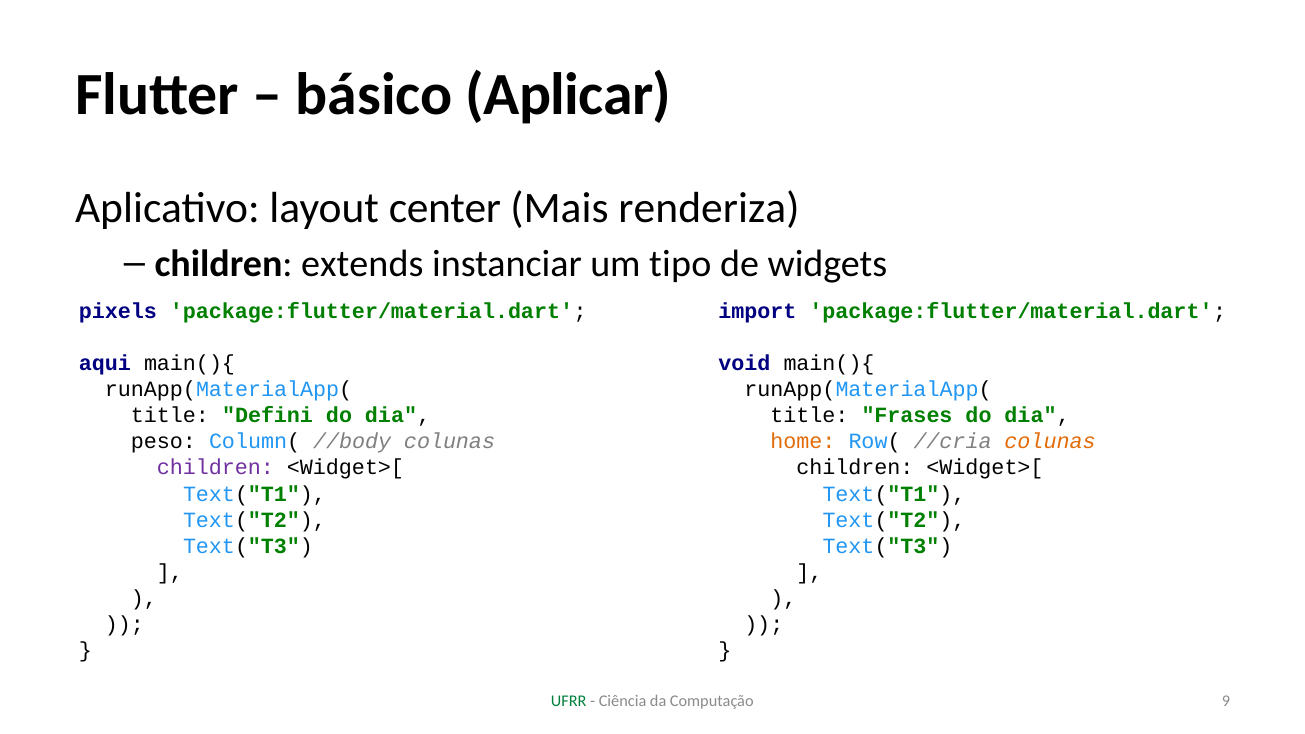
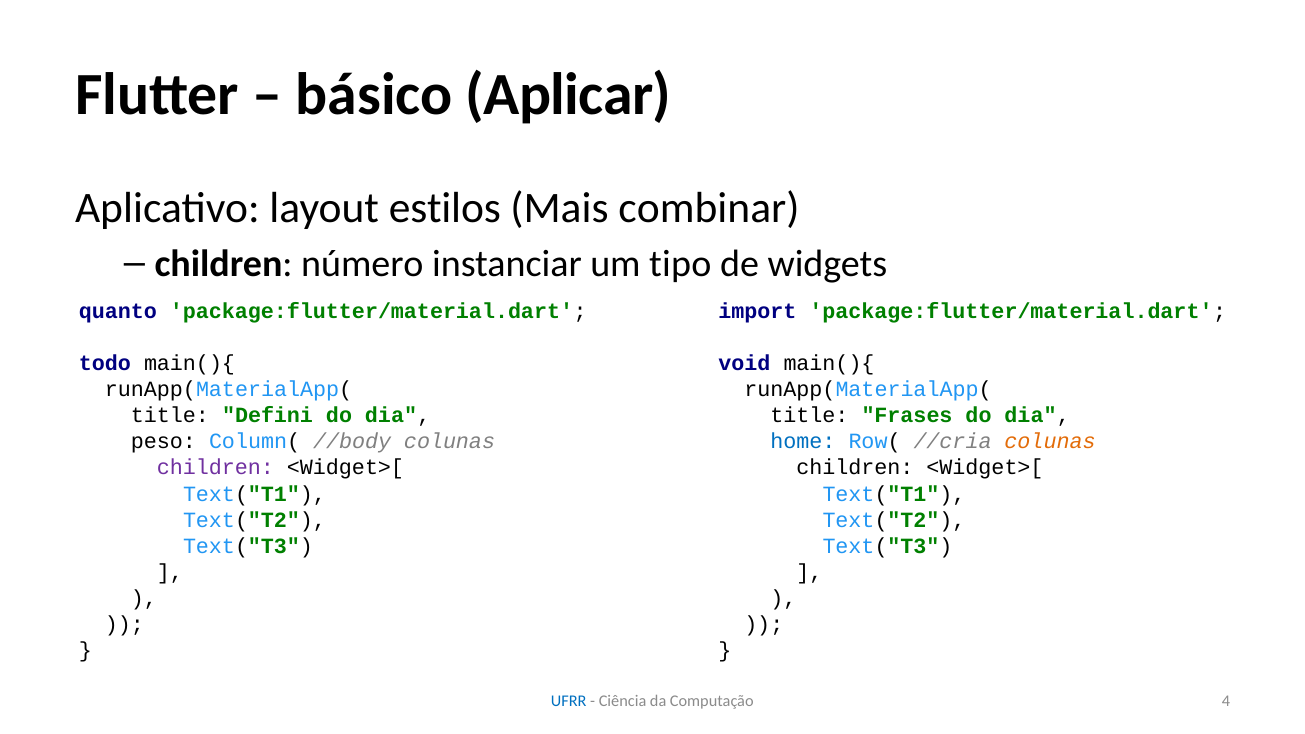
center: center -> estilos
renderiza: renderiza -> combinar
extends: extends -> número
pixels: pixels -> quanto
aqui: aqui -> todo
home colour: orange -> blue
UFRR colour: green -> blue
9: 9 -> 4
